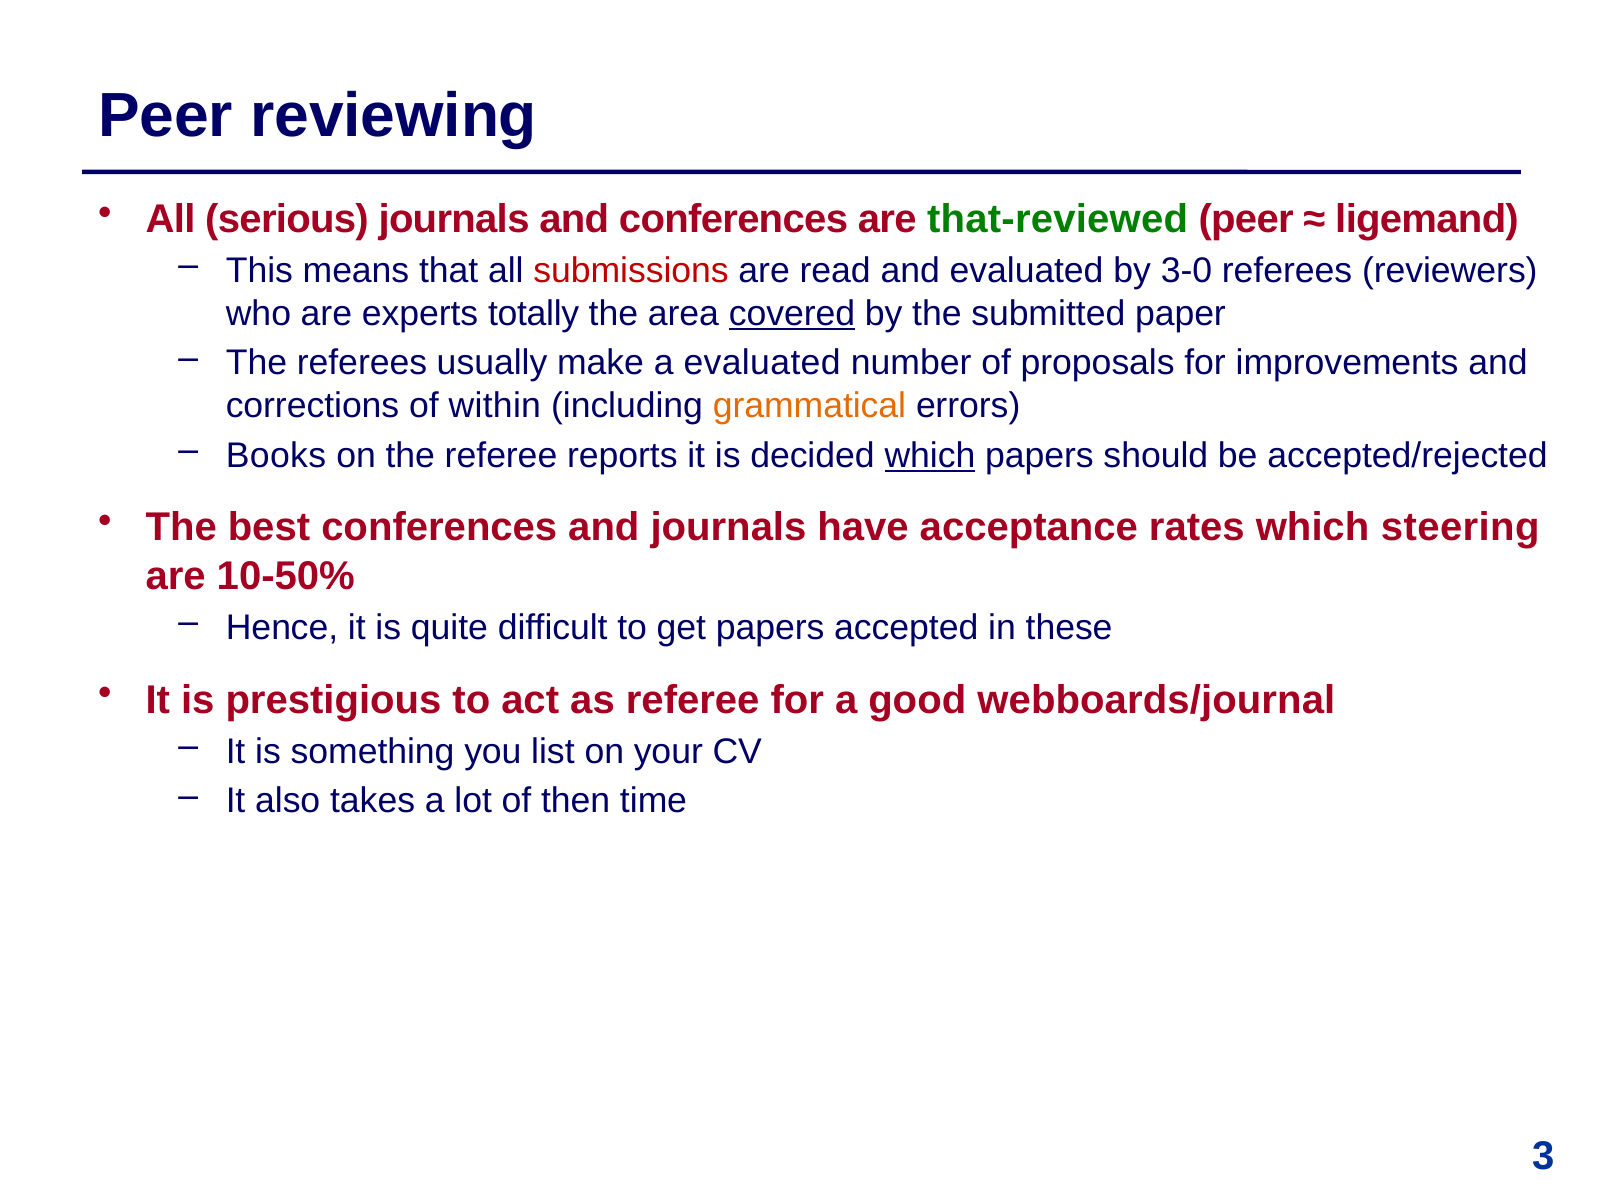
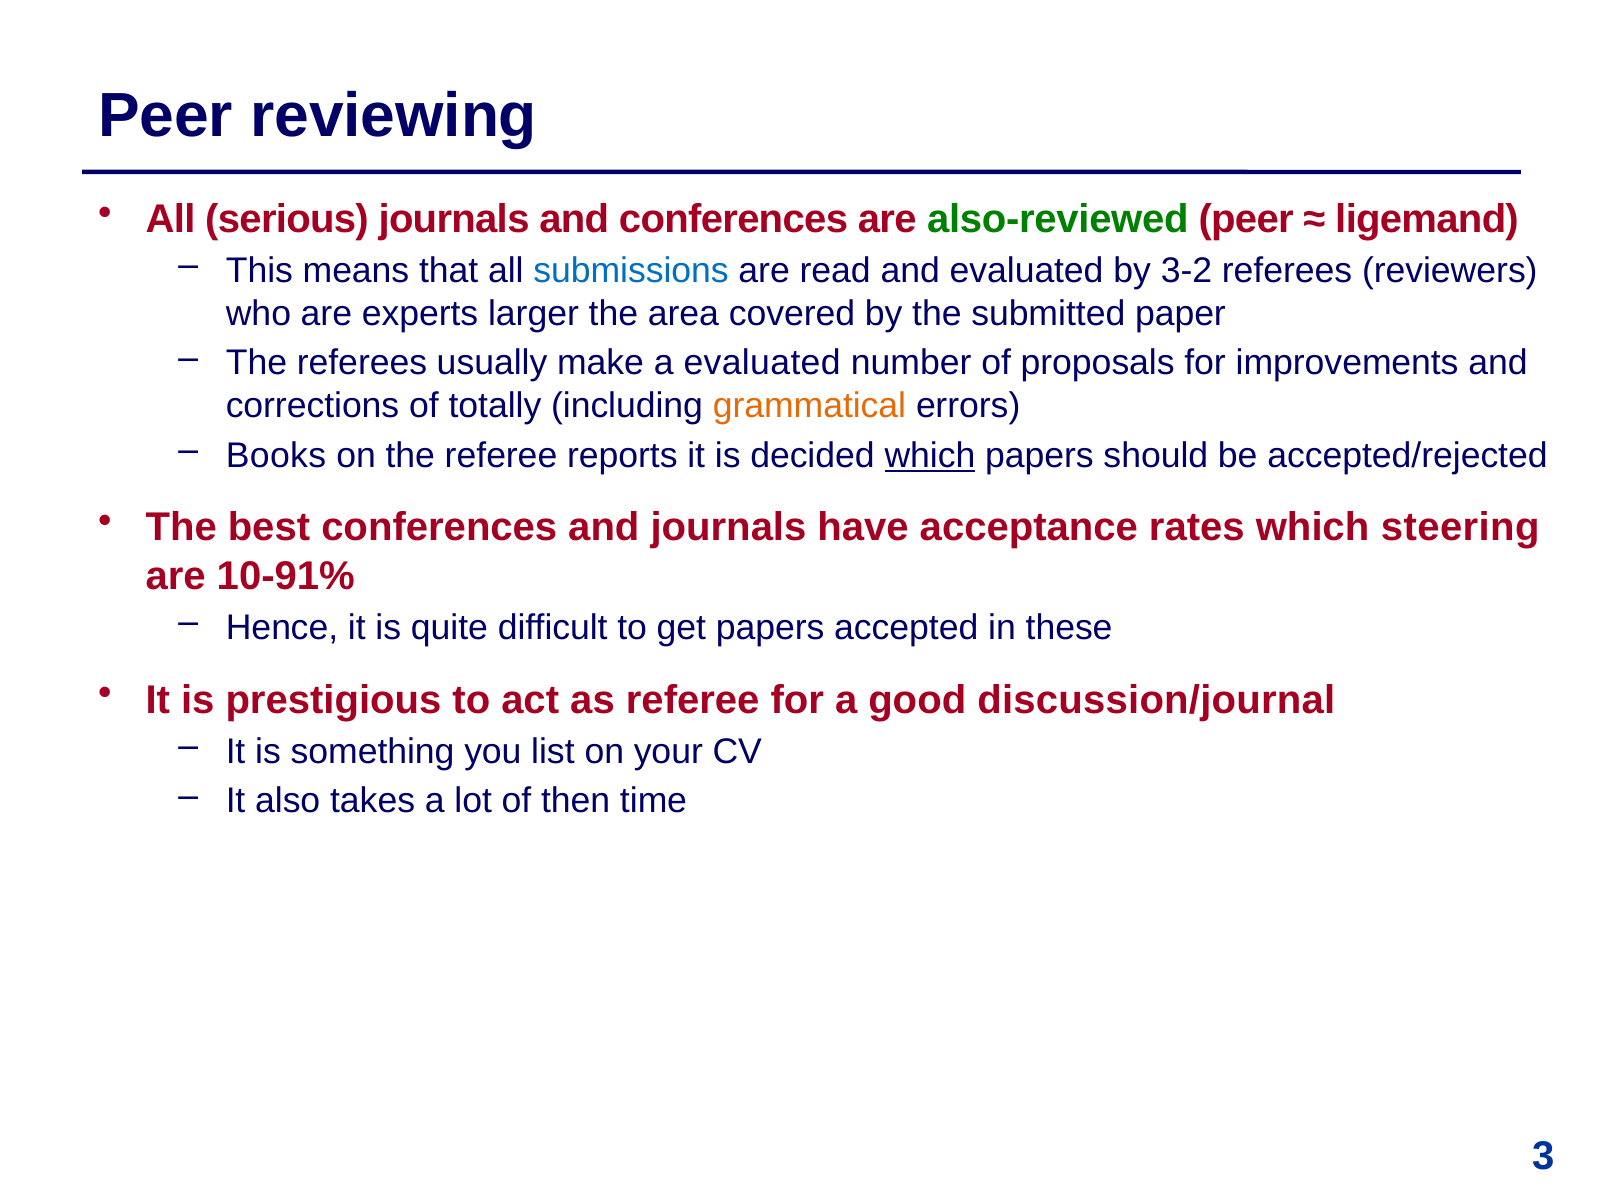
that-reviewed: that-reviewed -> also-reviewed
submissions colour: red -> blue
3-0: 3-0 -> 3-2
totally: totally -> larger
covered underline: present -> none
within: within -> totally
10-50%: 10-50% -> 10-91%
webboards/journal: webboards/journal -> discussion/journal
